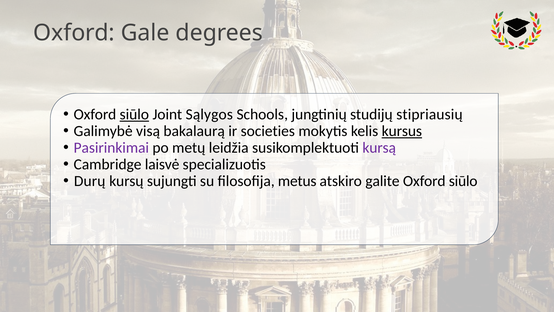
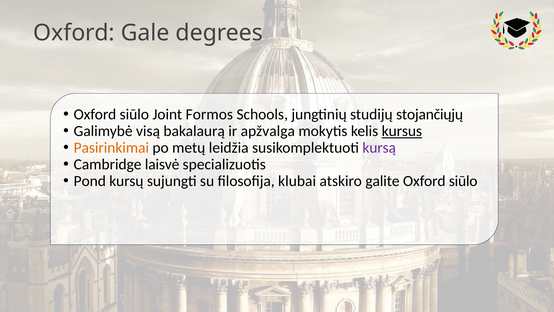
siūlo at (134, 114) underline: present -> none
Sąlygos: Sąlygos -> Formos
stipriausių: stipriausių -> stojančiųjų
societies: societies -> apžvalga
Pasirinkimai colour: purple -> orange
Durų: Durų -> Pond
metus: metus -> klubai
